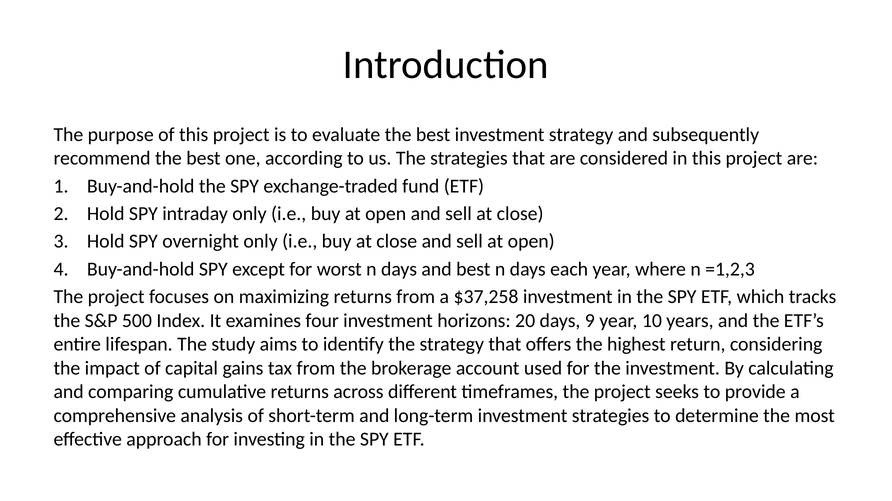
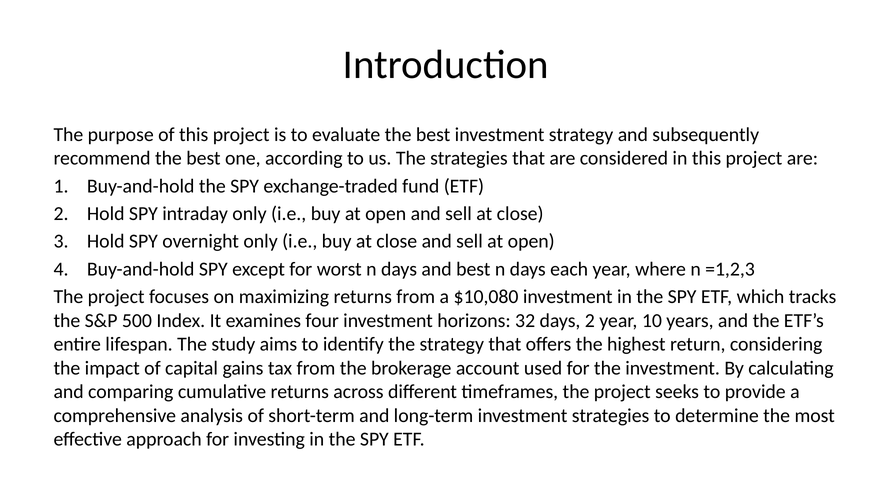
$37,258: $37,258 -> $10,080
20: 20 -> 32
days 9: 9 -> 2
